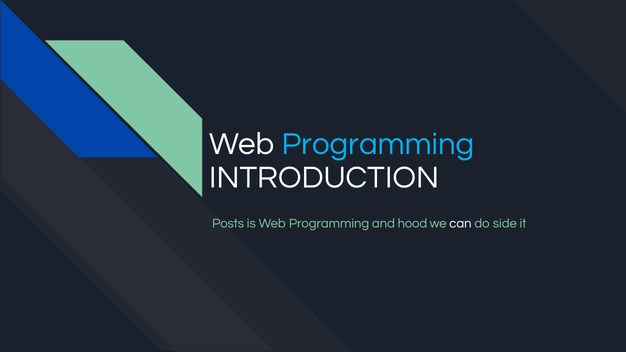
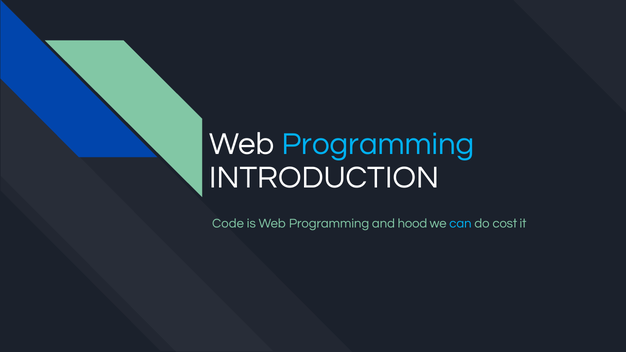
Posts: Posts -> Code
can colour: white -> light blue
side: side -> cost
